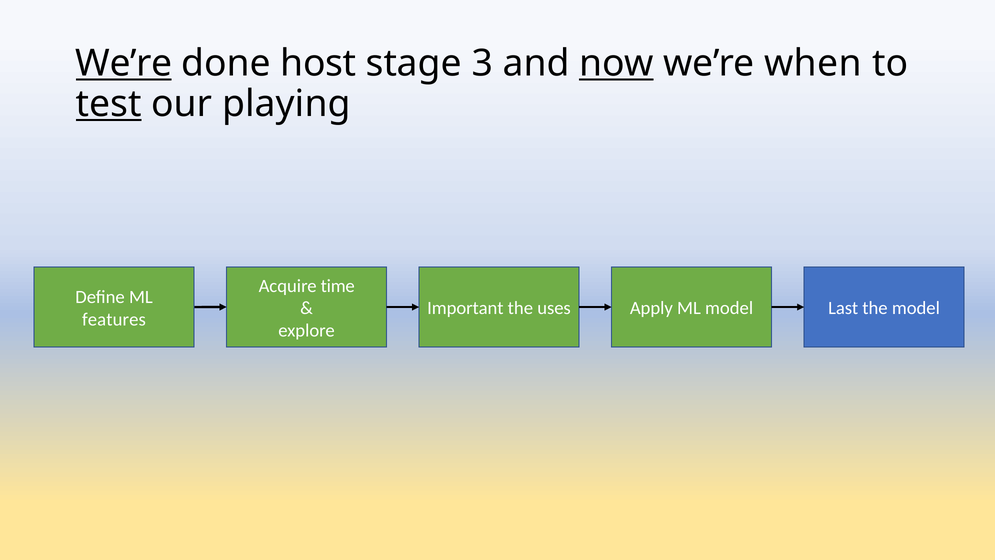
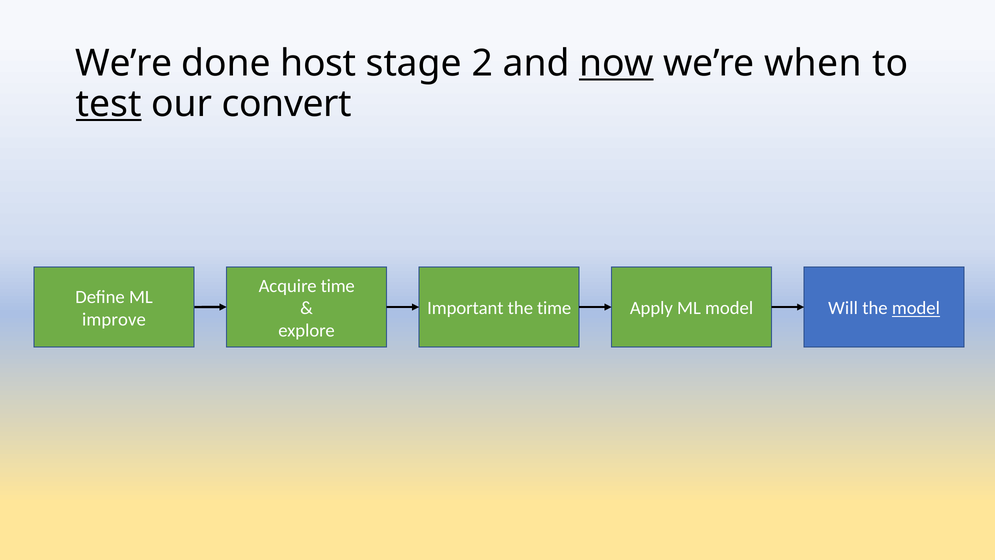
We’re at (124, 63) underline: present -> none
3: 3 -> 2
playing: playing -> convert
the uses: uses -> time
Last: Last -> Will
model at (916, 308) underline: none -> present
features: features -> improve
